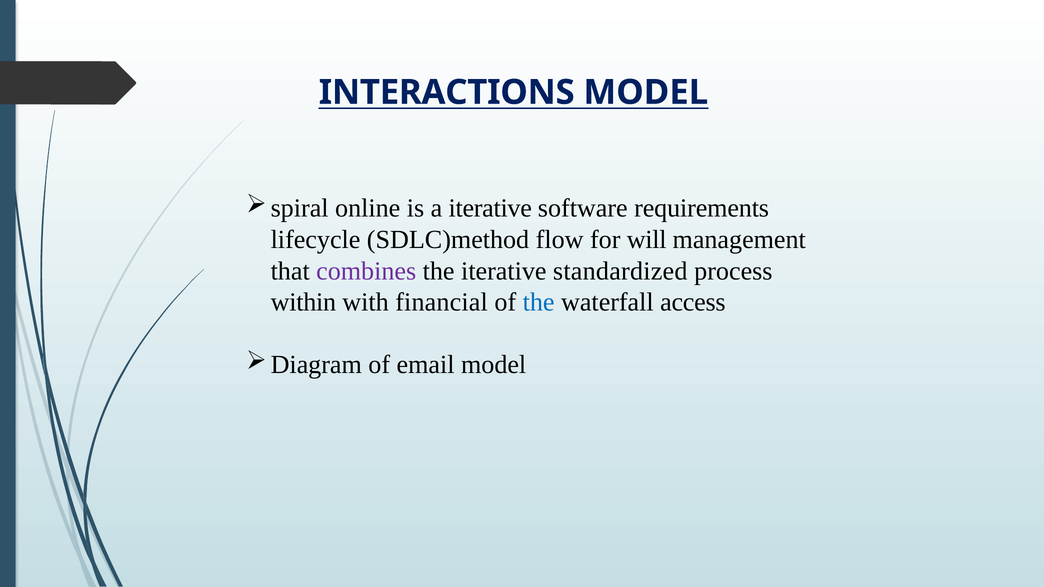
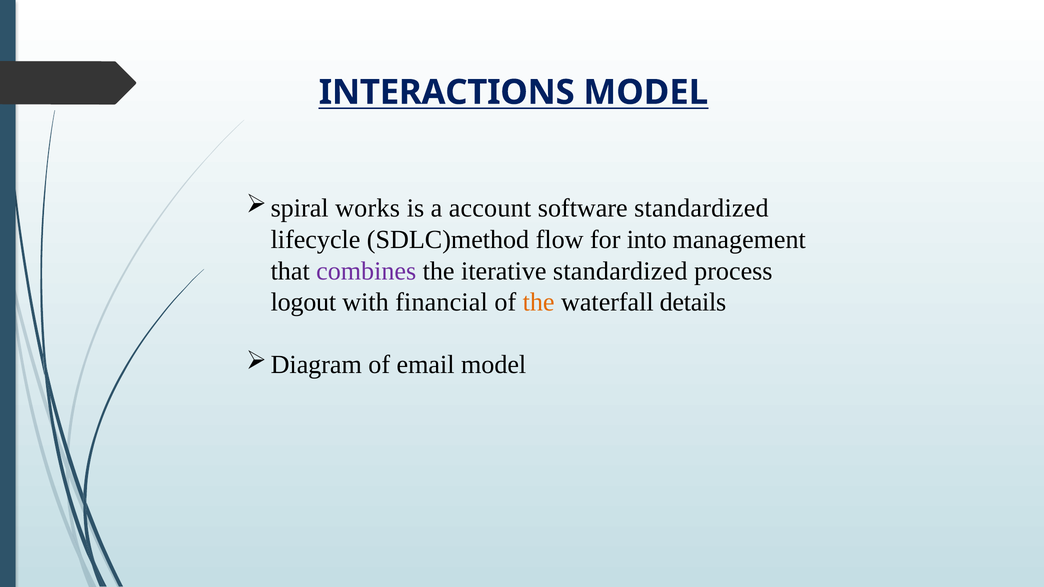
online: online -> works
a iterative: iterative -> account
software requirements: requirements -> standardized
will: will -> into
within: within -> logout
the at (539, 302) colour: blue -> orange
access: access -> details
